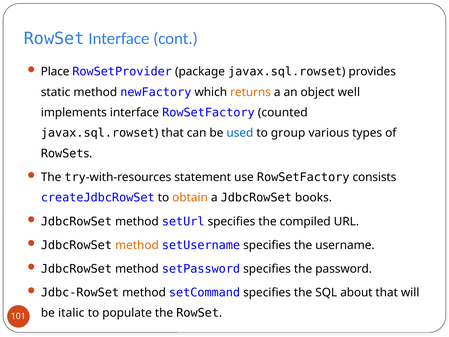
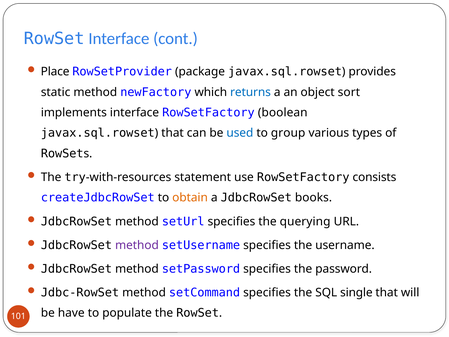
returns colour: orange -> blue
well: well -> sort
counted: counted -> boolean
compiled: compiled -> querying
method at (137, 245) colour: orange -> purple
about: about -> single
italic: italic -> have
